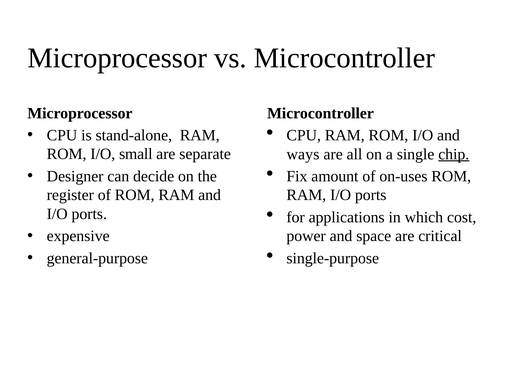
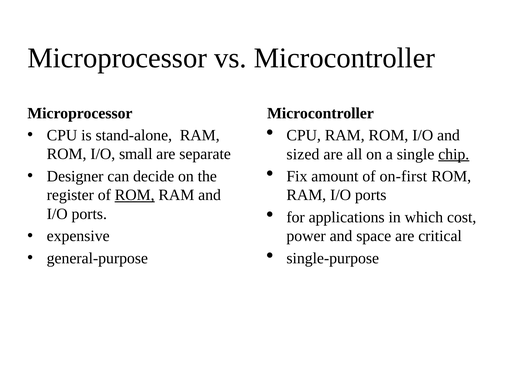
ways: ways -> sized
on-uses: on-uses -> on-first
ROM at (135, 195) underline: none -> present
